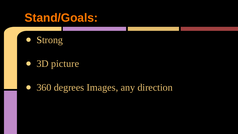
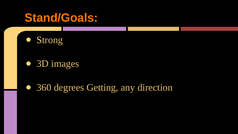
picture: picture -> images
Images: Images -> Getting
